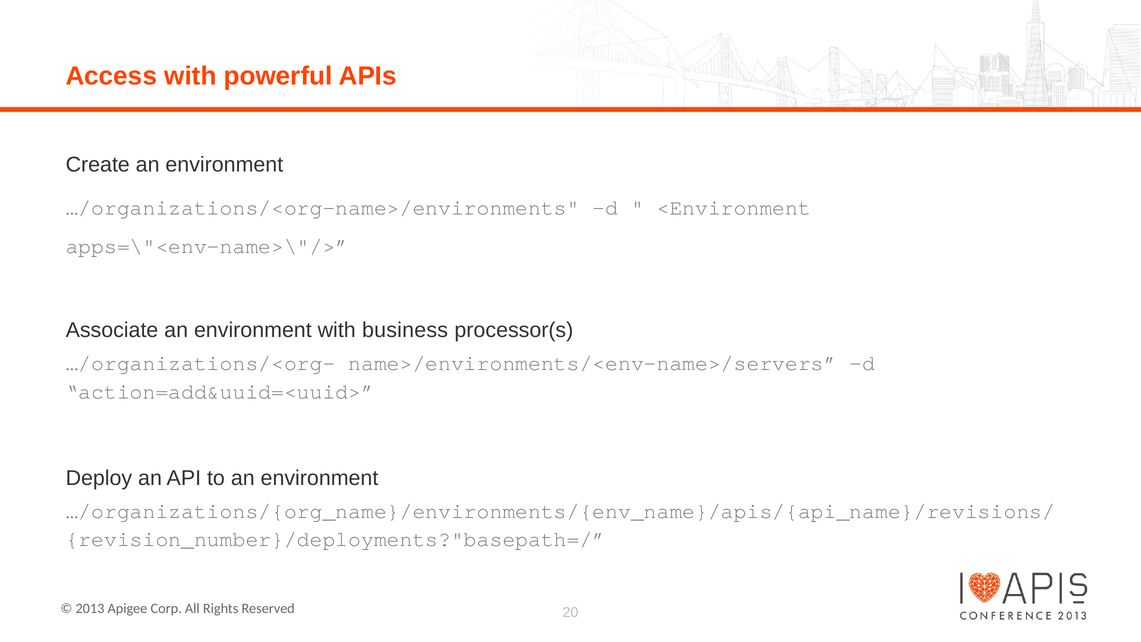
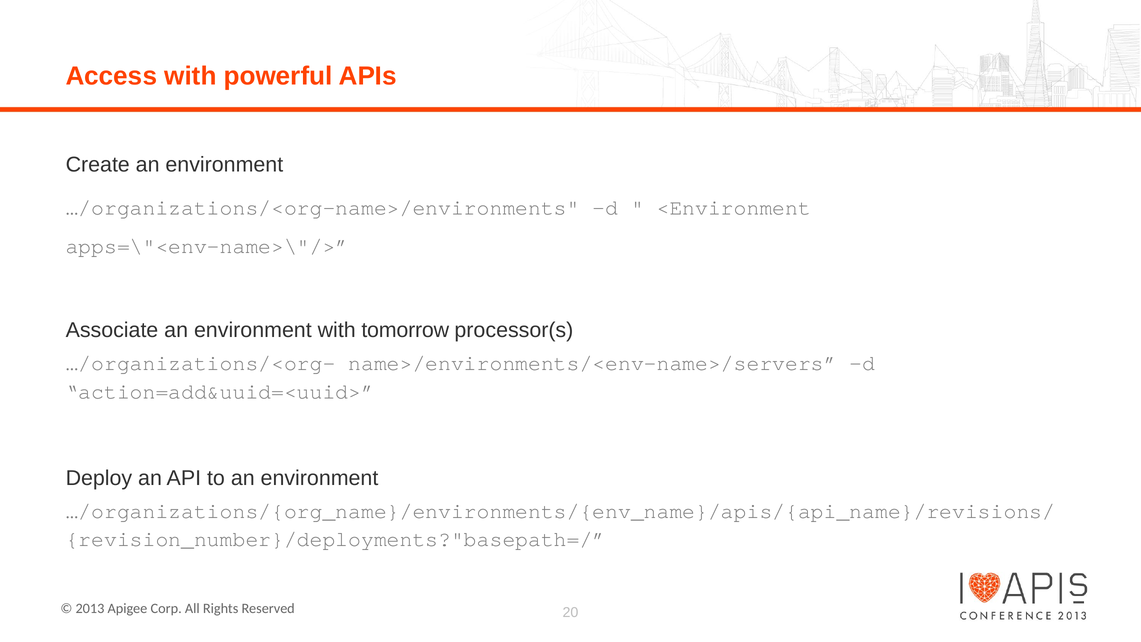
business: business -> tomorrow
